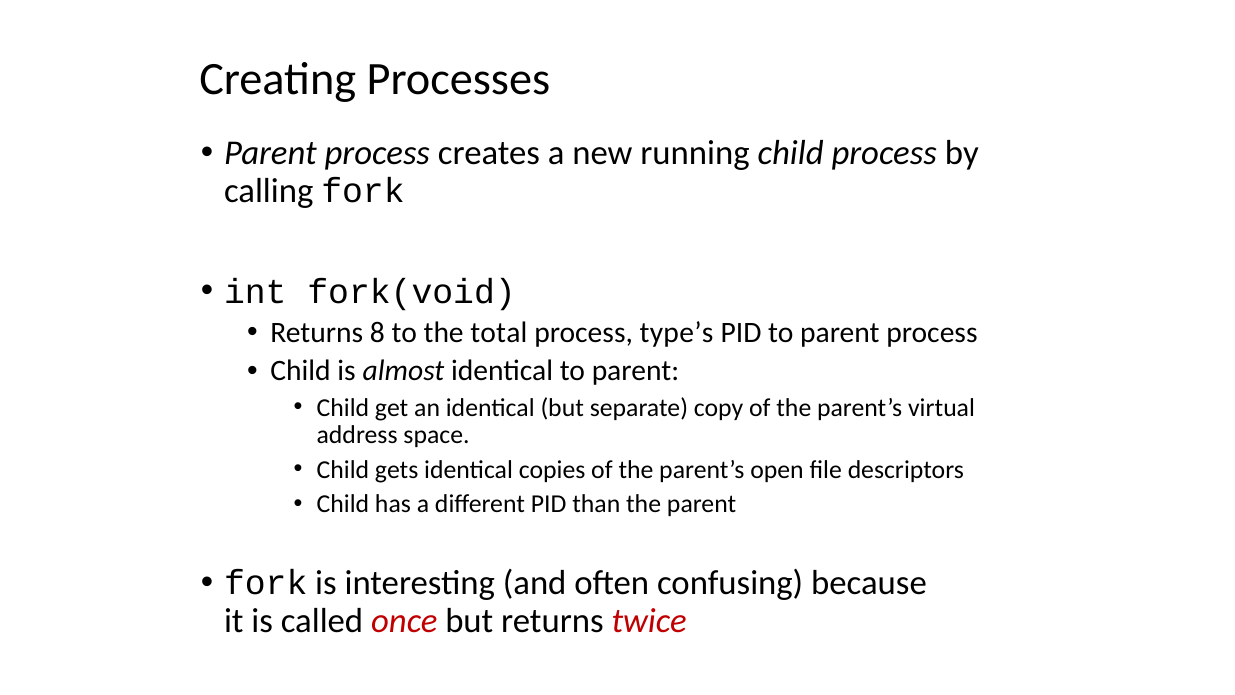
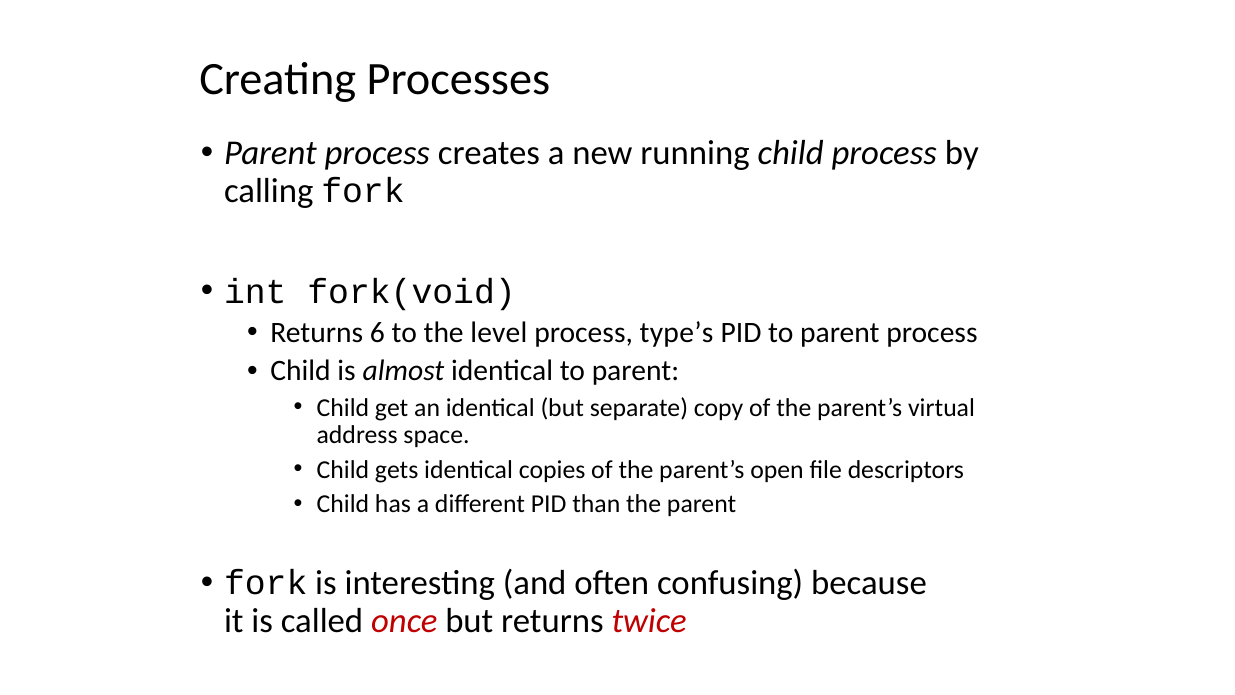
8: 8 -> 6
total: total -> level
